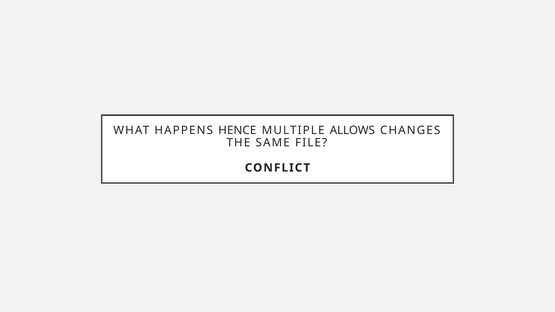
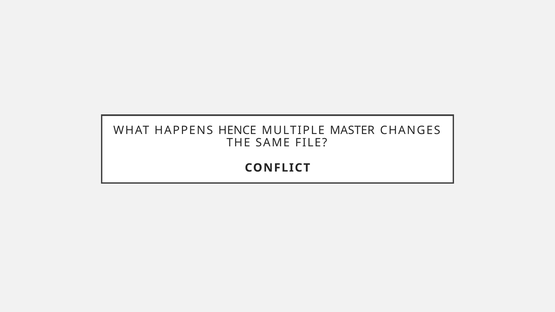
ALLOWS: ALLOWS -> MASTER
